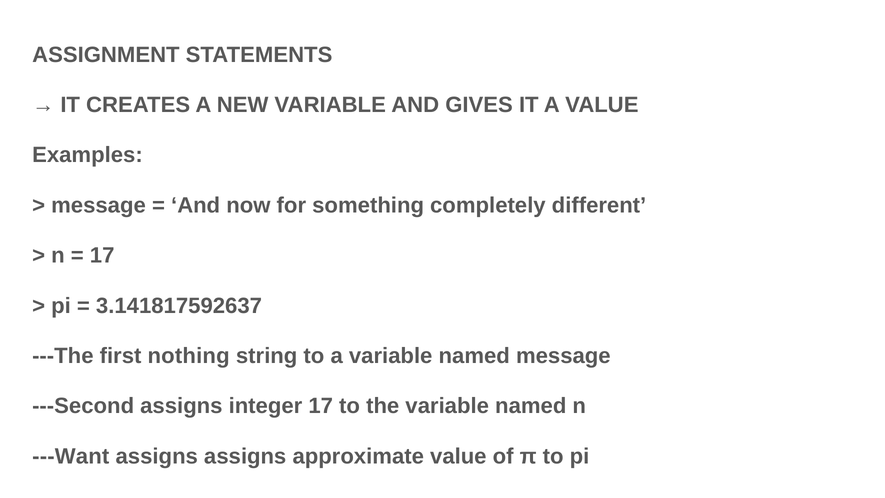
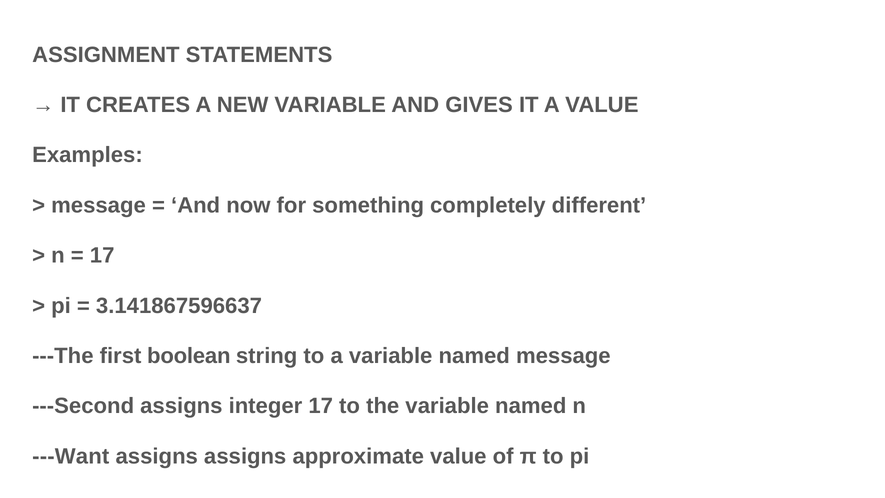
3.141817592637: 3.141817592637 -> 3.141867596637
nothing: nothing -> boolean
